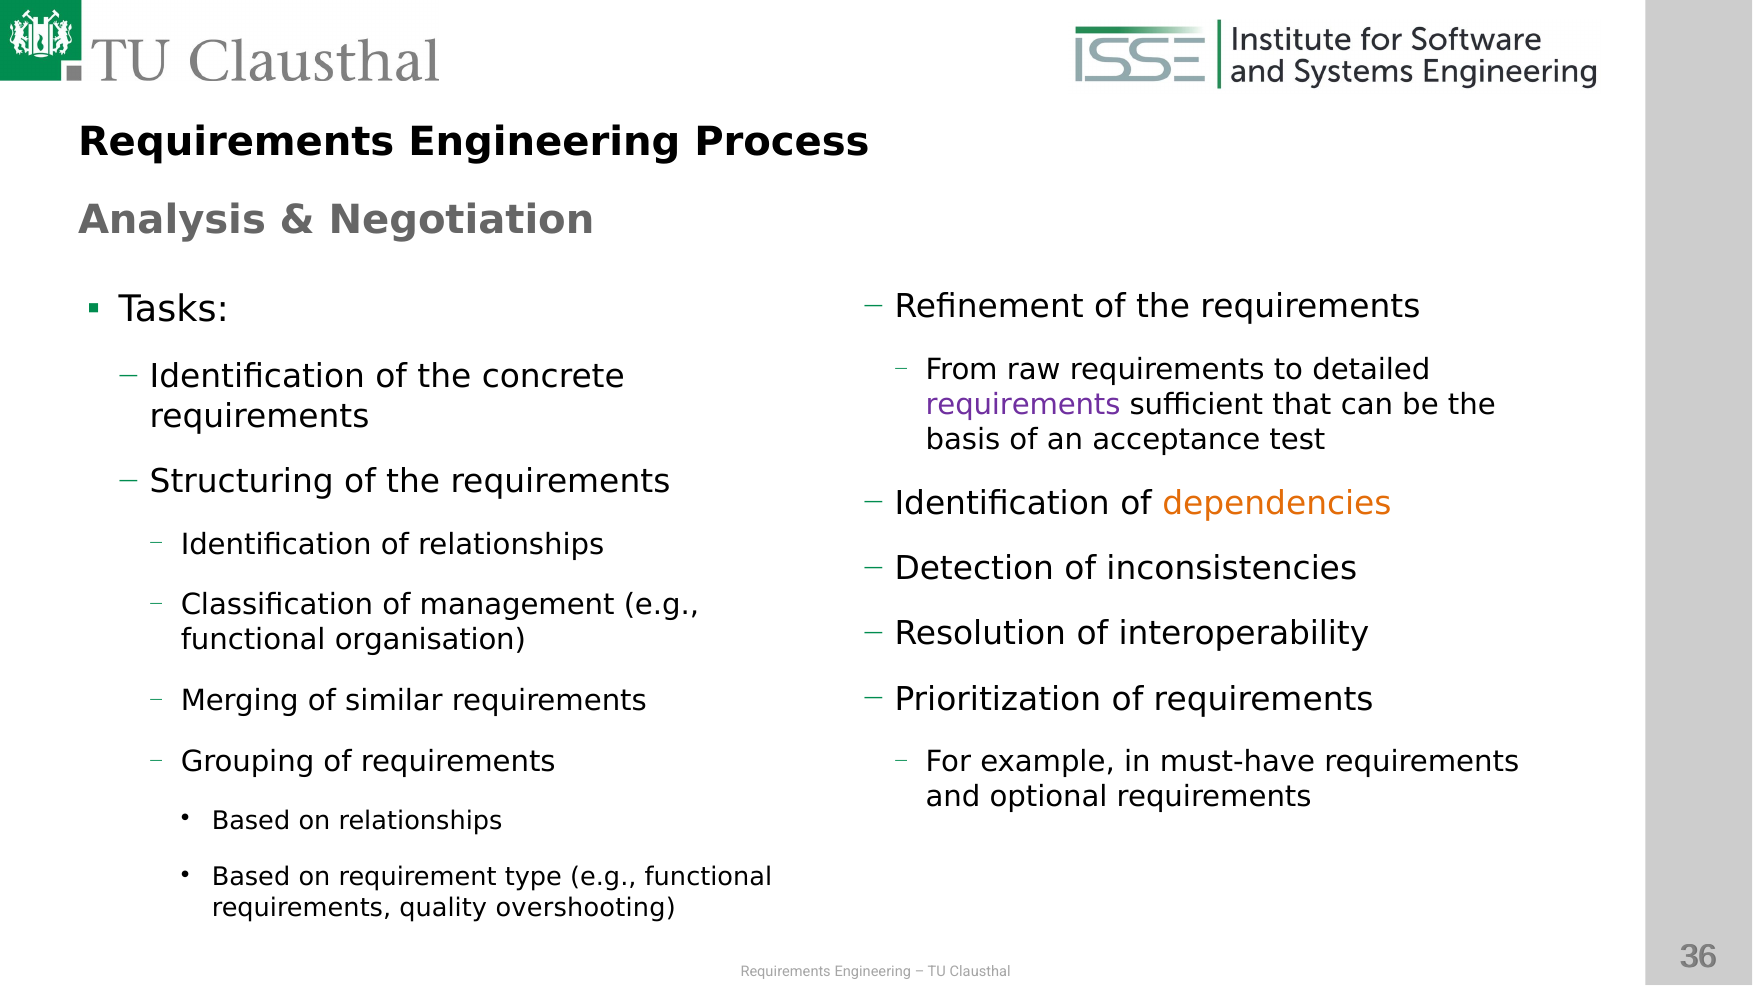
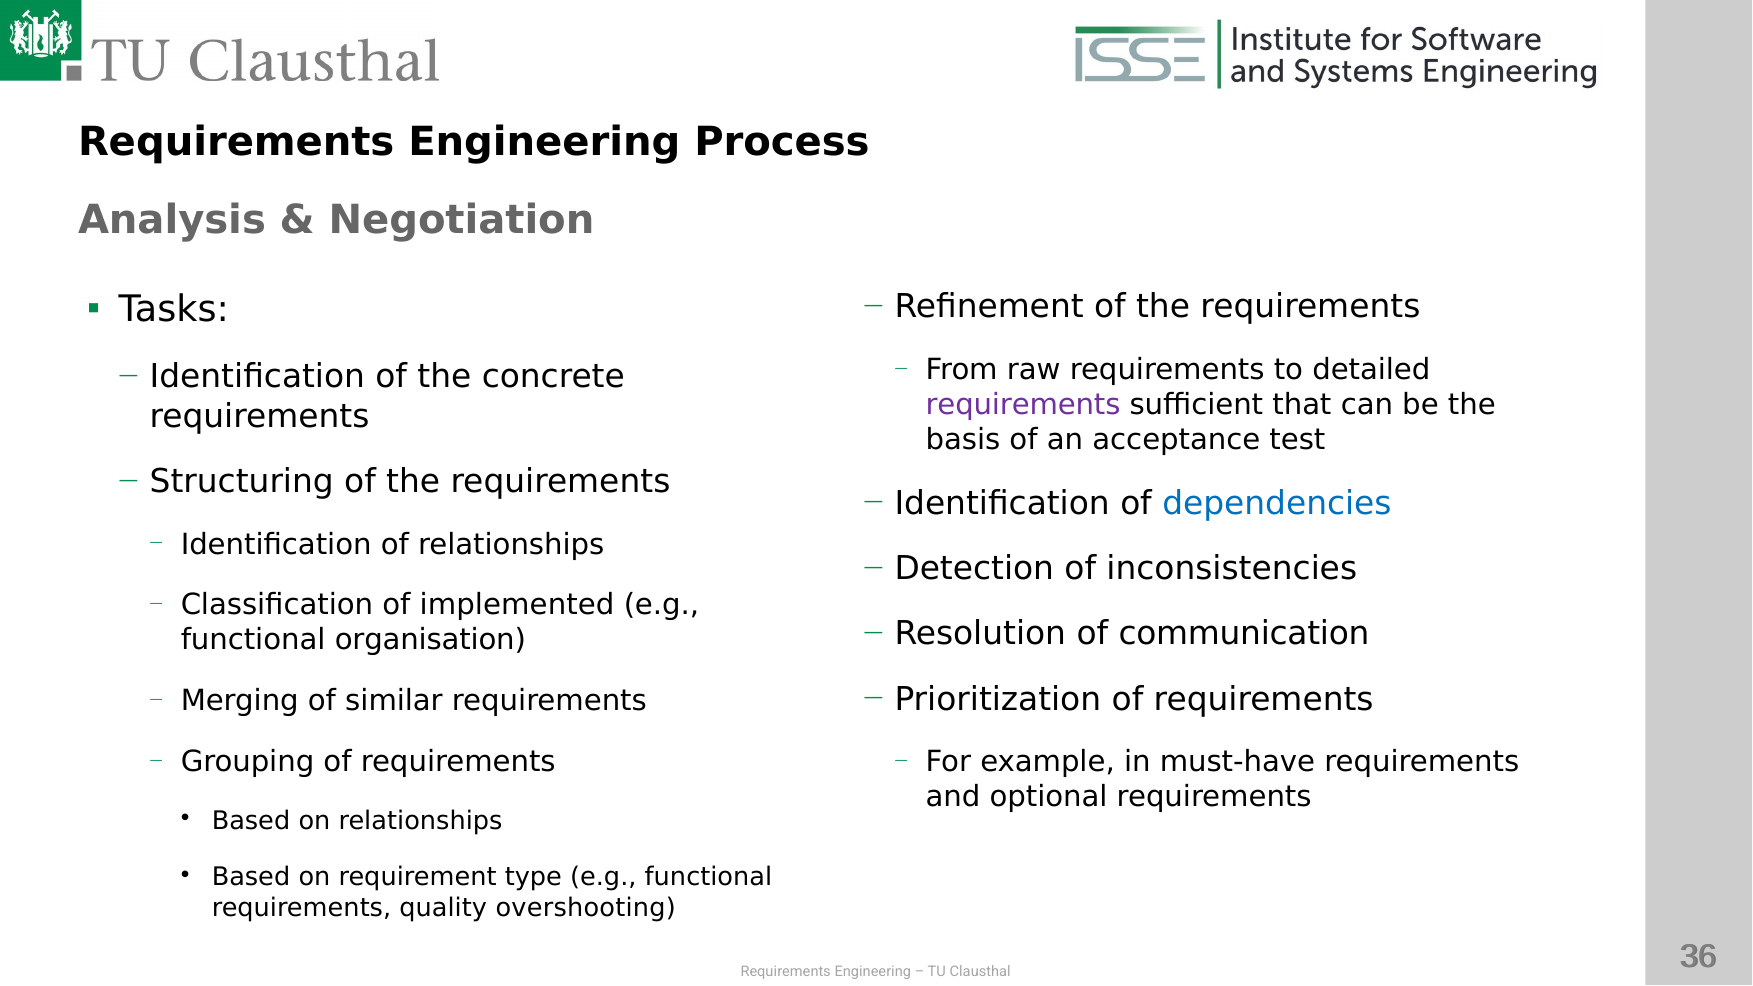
dependencies colour: orange -> blue
management: management -> implemented
interoperability: interoperability -> communication
